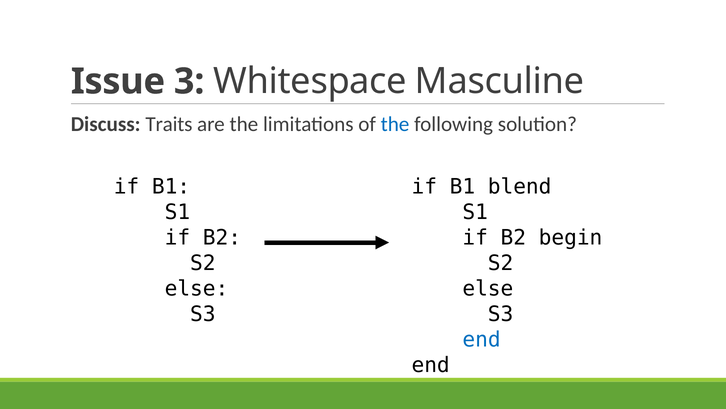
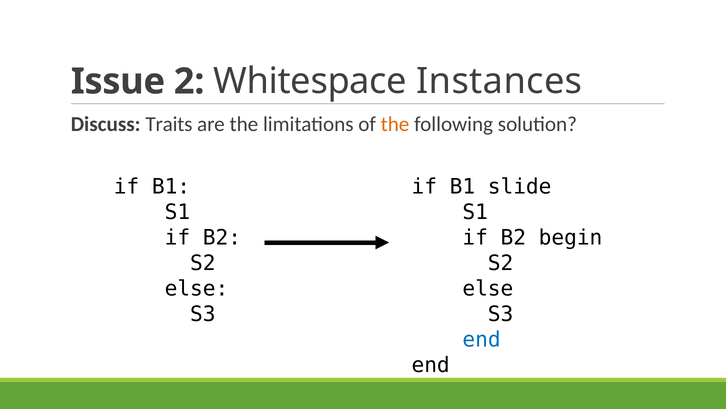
3: 3 -> 2
Masculine: Masculine -> Instances
the at (395, 124) colour: blue -> orange
blend: blend -> slide
